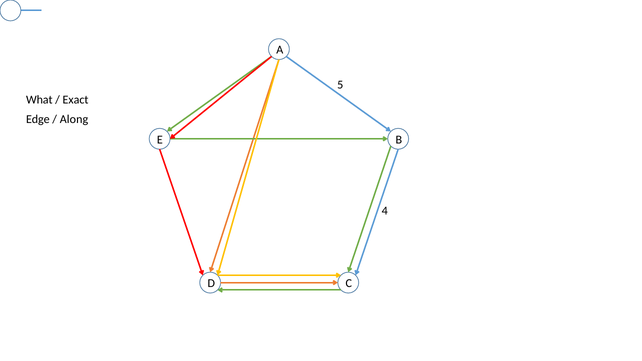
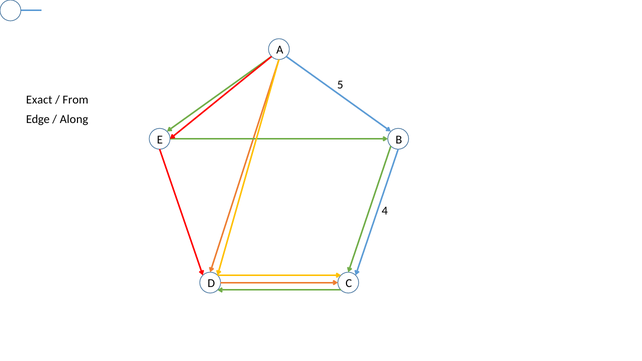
What: What -> Exact
Exact: Exact -> From
